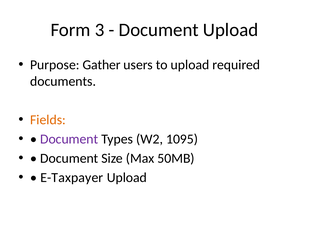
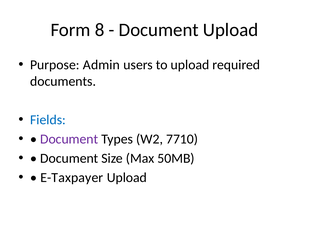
3: 3 -> 8
Gather: Gather -> Admin
Fields colour: orange -> blue
1095: 1095 -> 7710
